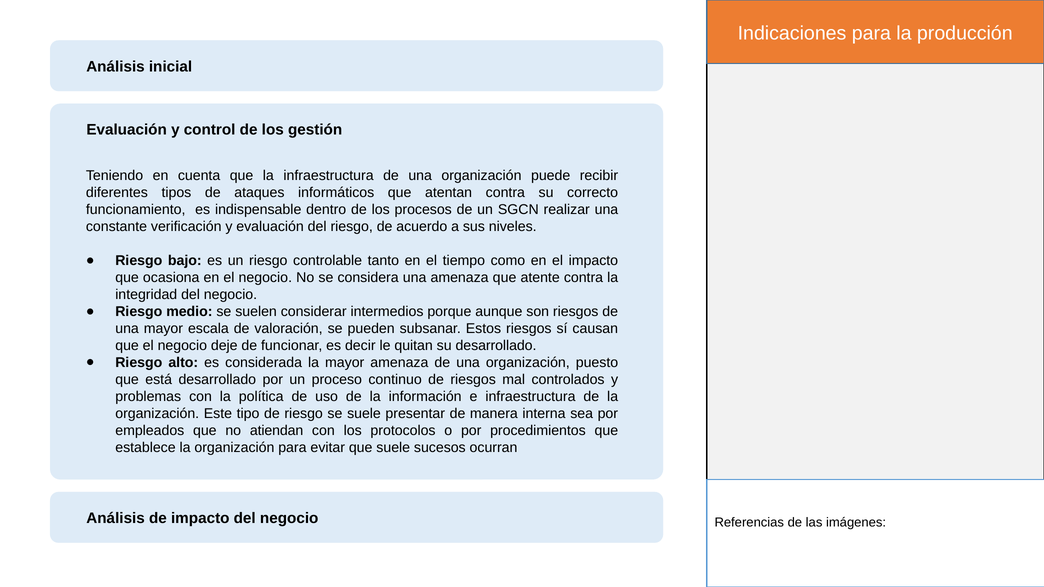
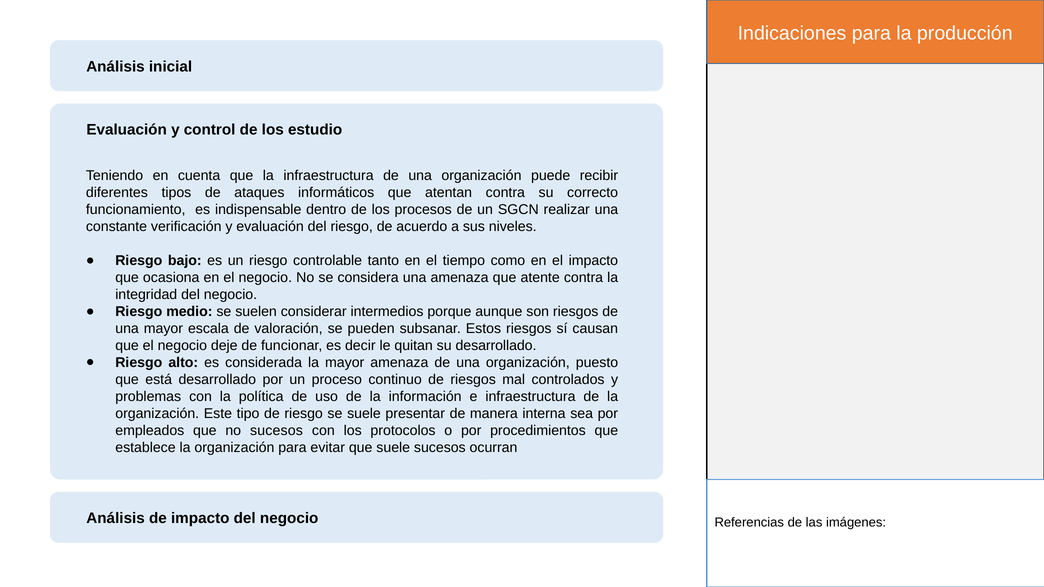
gestión: gestión -> estudio
no atiendan: atiendan -> sucesos
